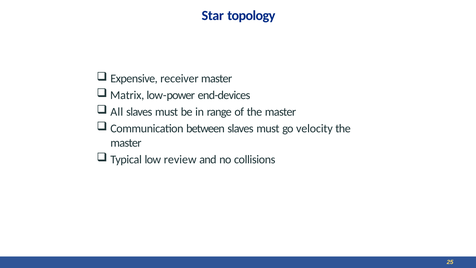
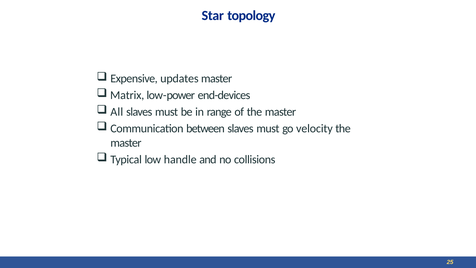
receiver: receiver -> updates
review: review -> handle
